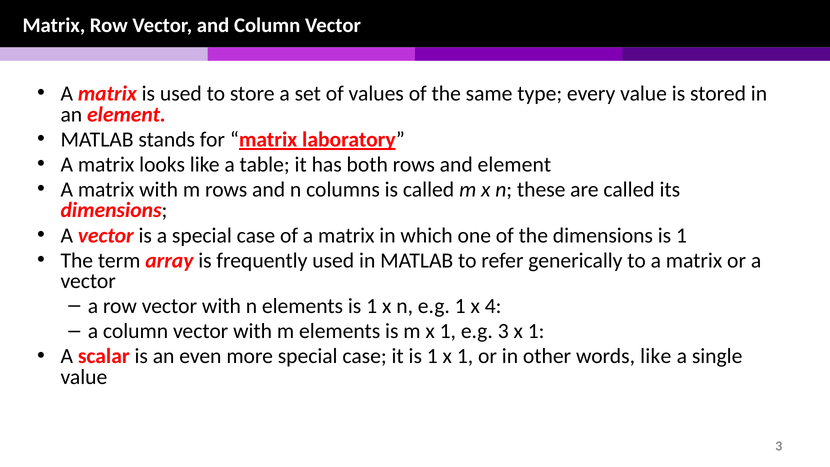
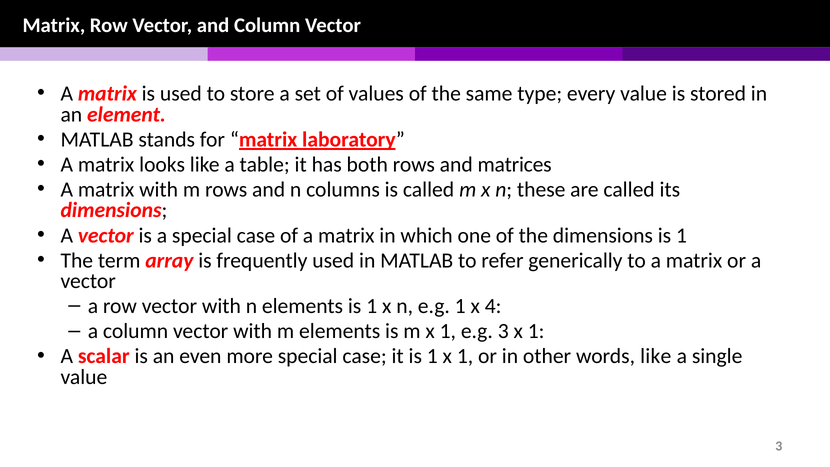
and element: element -> matrices
